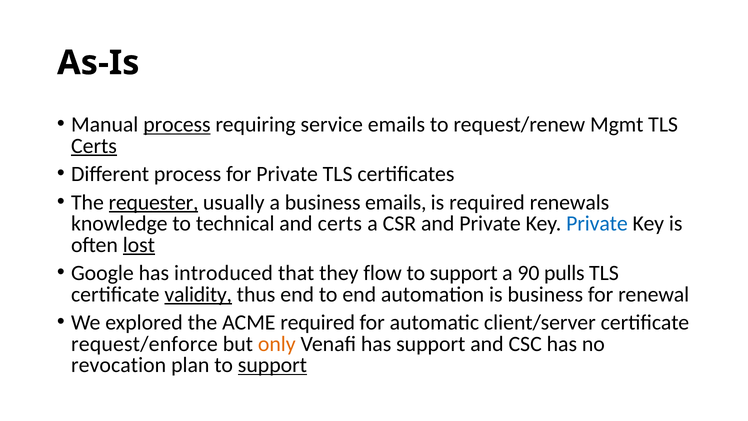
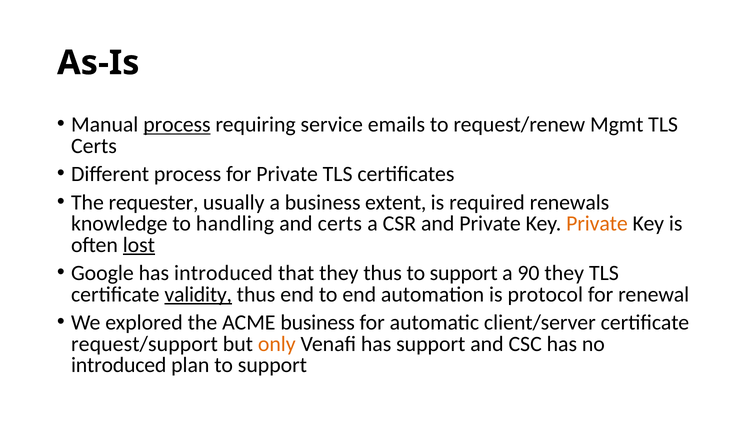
Certs at (94, 146) underline: present -> none
requester underline: present -> none
business emails: emails -> extent
technical: technical -> handling
Private at (597, 223) colour: blue -> orange
they flow: flow -> thus
90 pulls: pulls -> they
is business: business -> protocol
ACME required: required -> business
request/enforce: request/enforce -> request/support
revocation at (119, 365): revocation -> introduced
support at (272, 365) underline: present -> none
